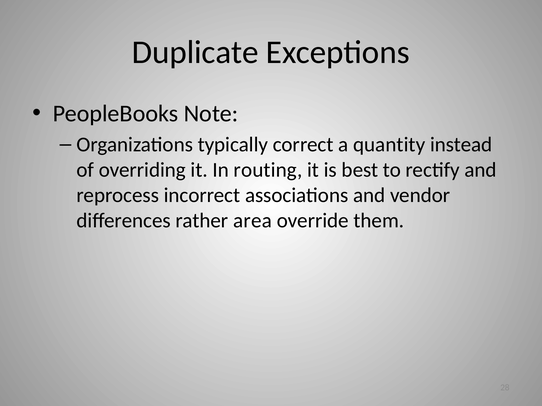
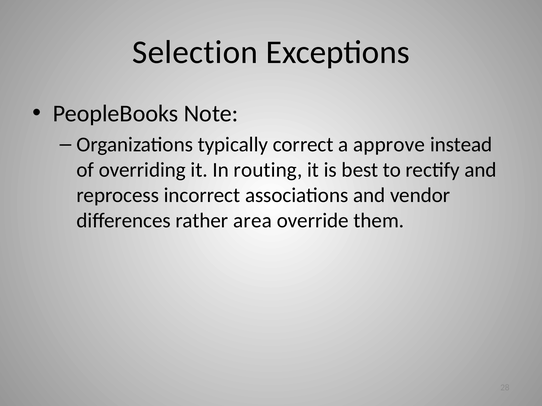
Duplicate: Duplicate -> Selection
quantity: quantity -> approve
